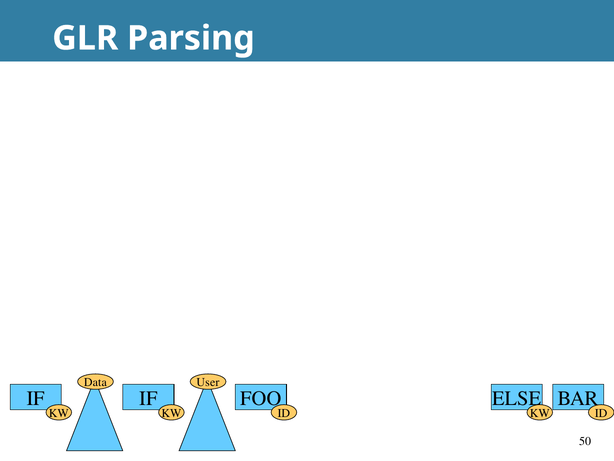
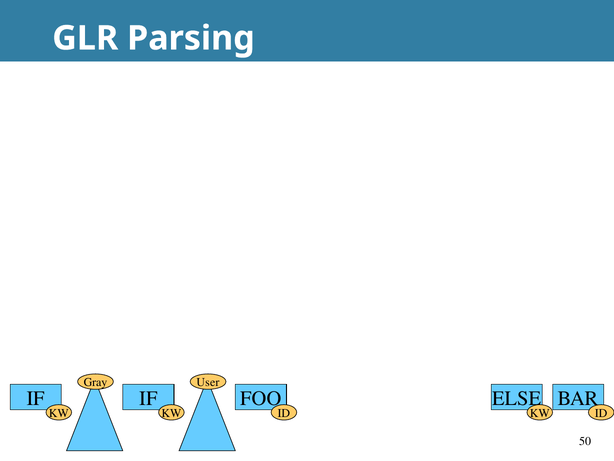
Data: Data -> Gray
